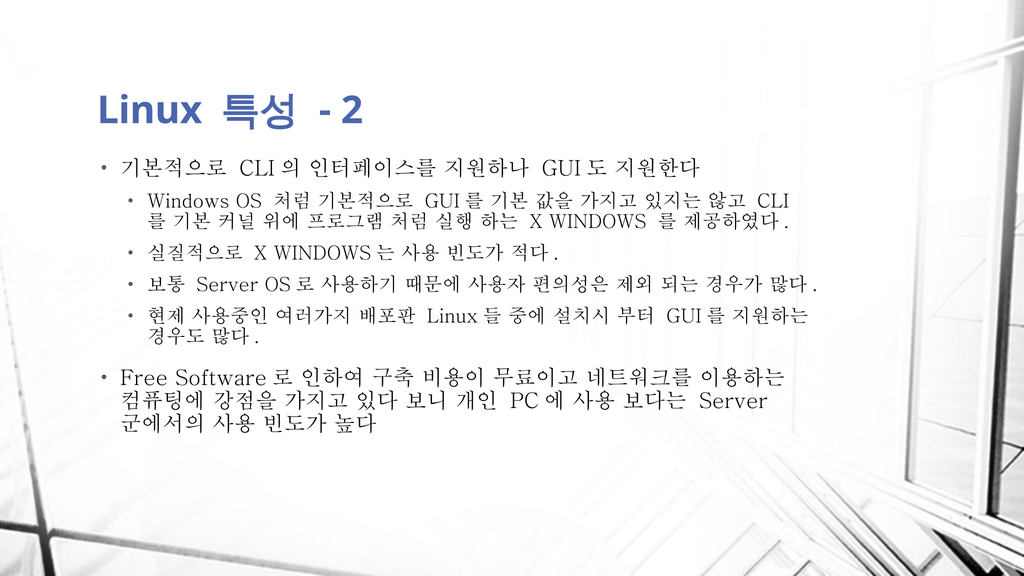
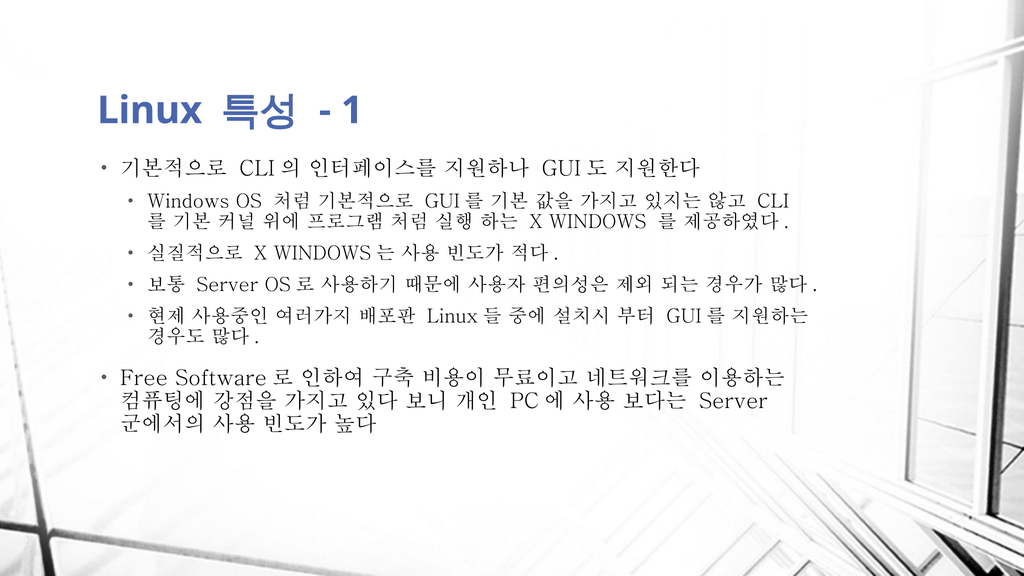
2: 2 -> 1
